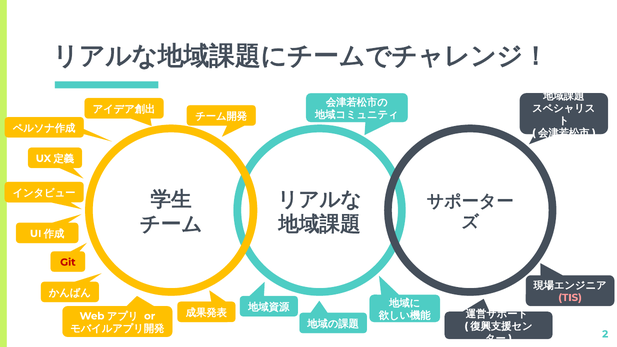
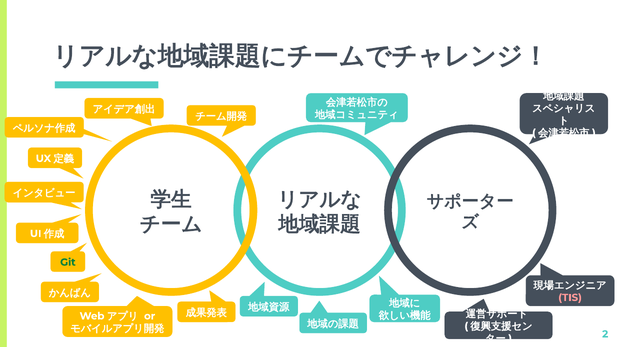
Git colour: red -> green
